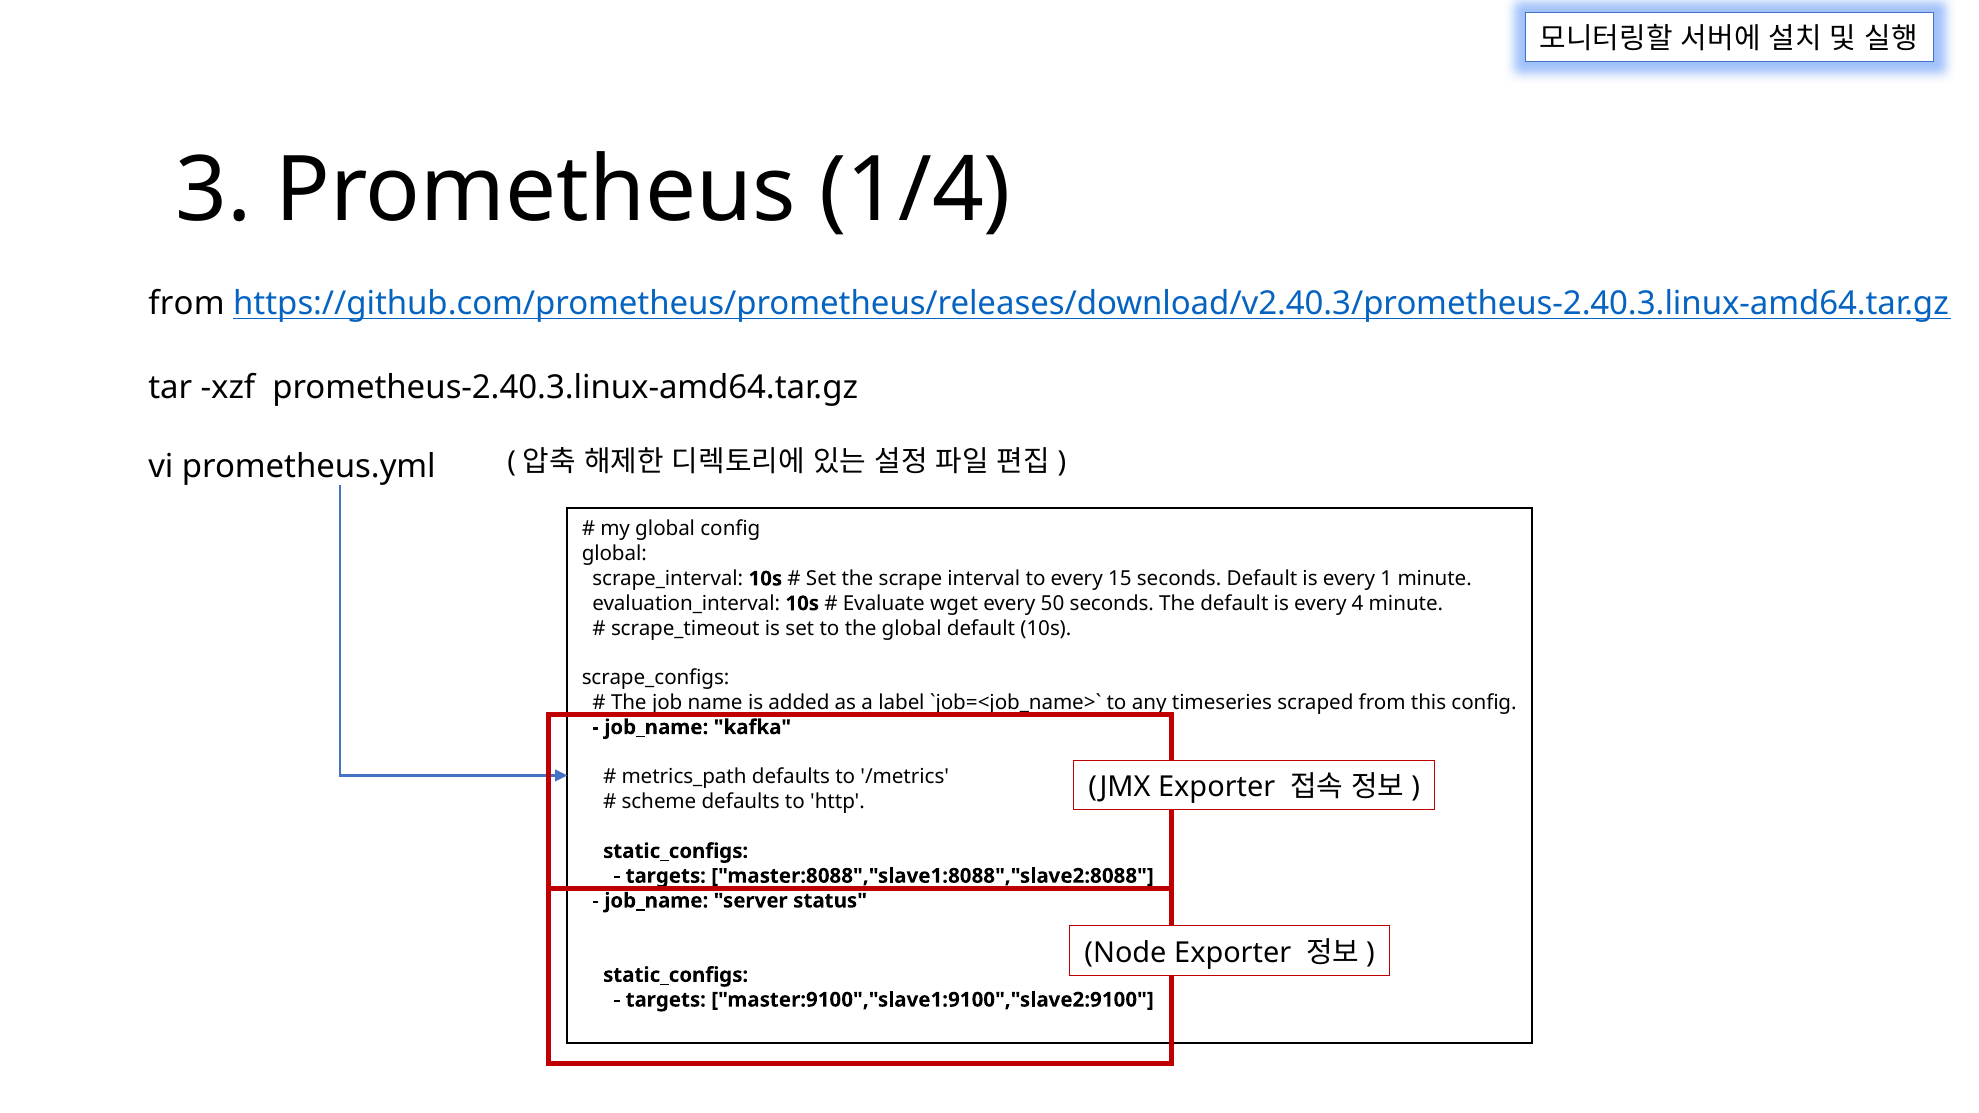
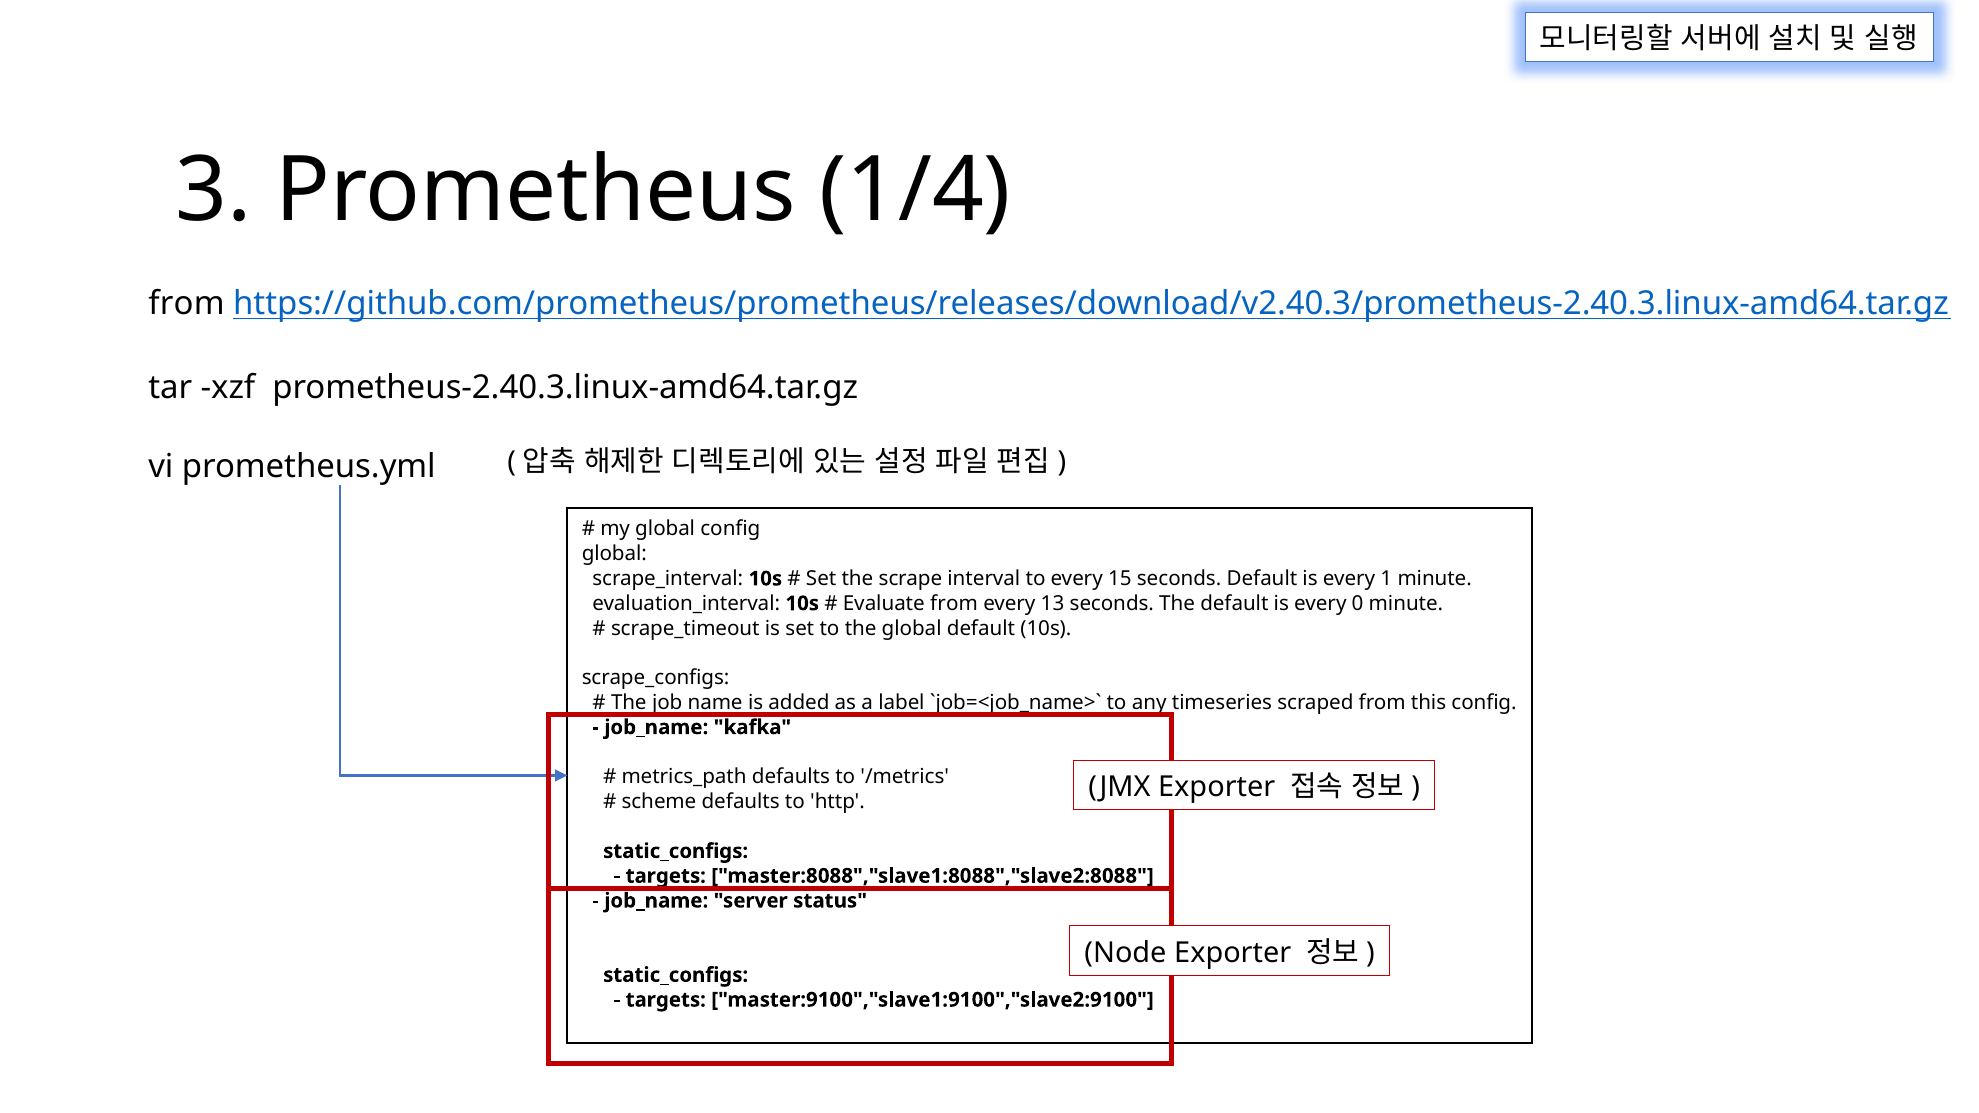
Evaluate wget: wget -> from
50: 50 -> 13
4: 4 -> 0
